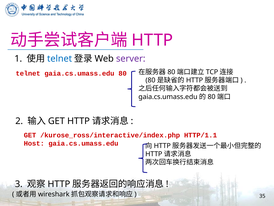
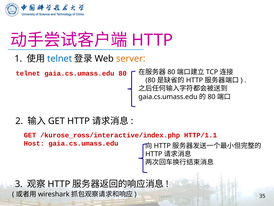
server colour: purple -> orange
